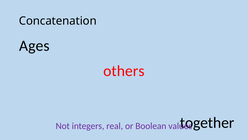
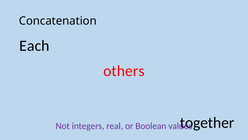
Ages: Ages -> Each
